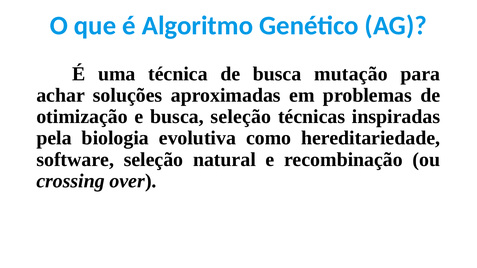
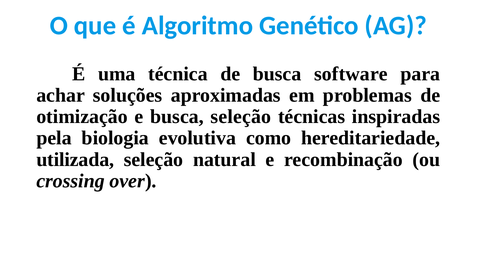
mutação: mutação -> software
software: software -> utilizada
